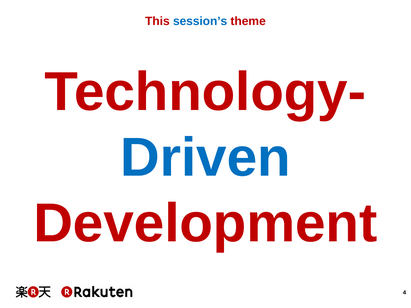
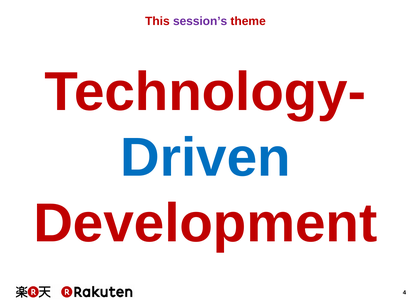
session’s colour: blue -> purple
